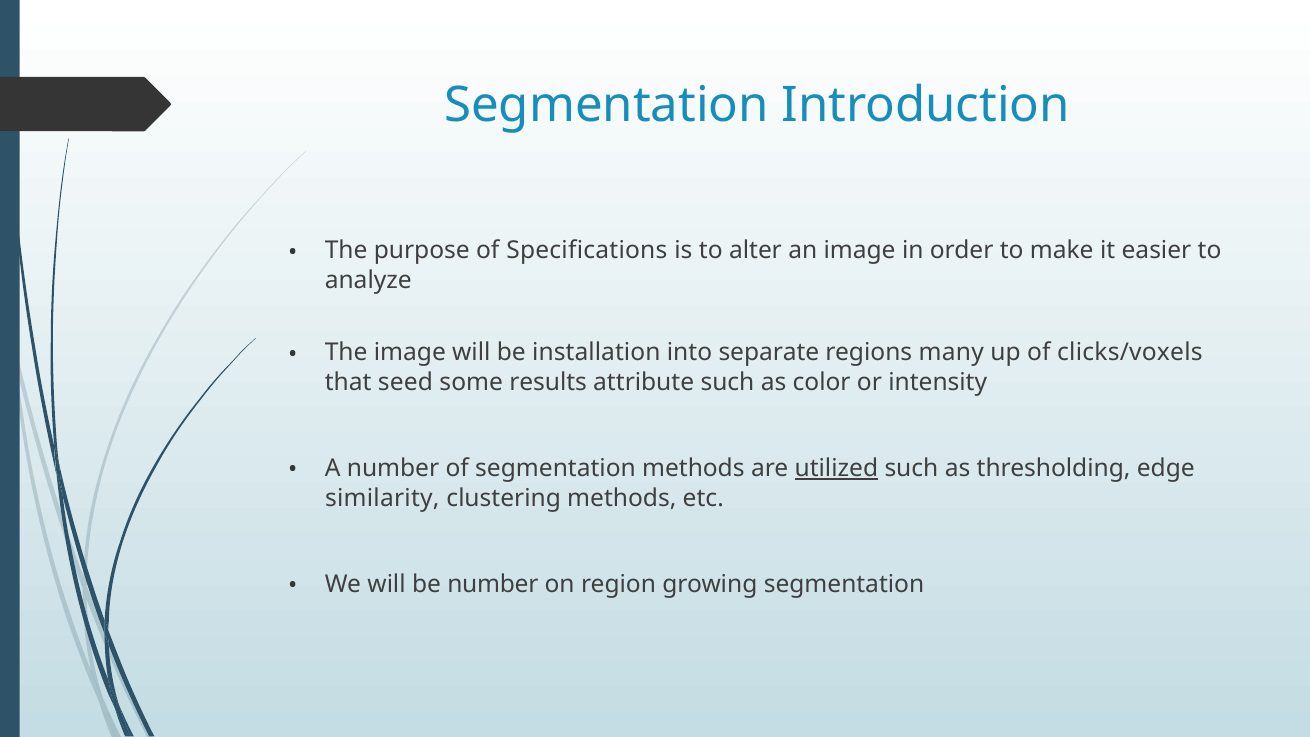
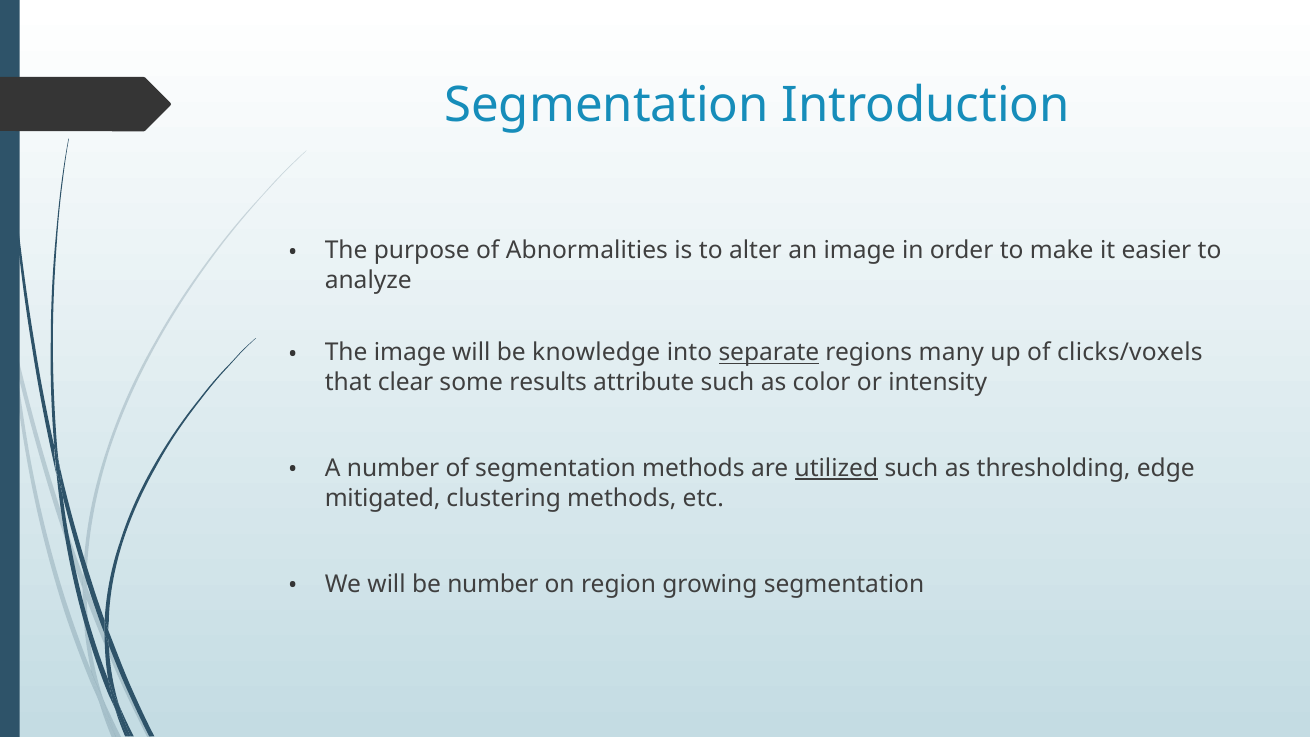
Specifications: Specifications -> Abnormalities
installation: installation -> knowledge
separate underline: none -> present
seed: seed -> clear
similarity: similarity -> mitigated
